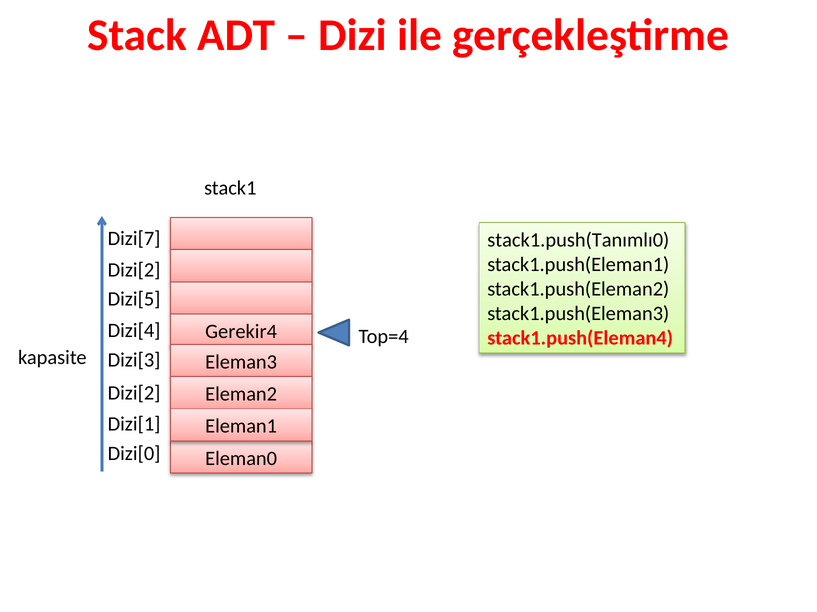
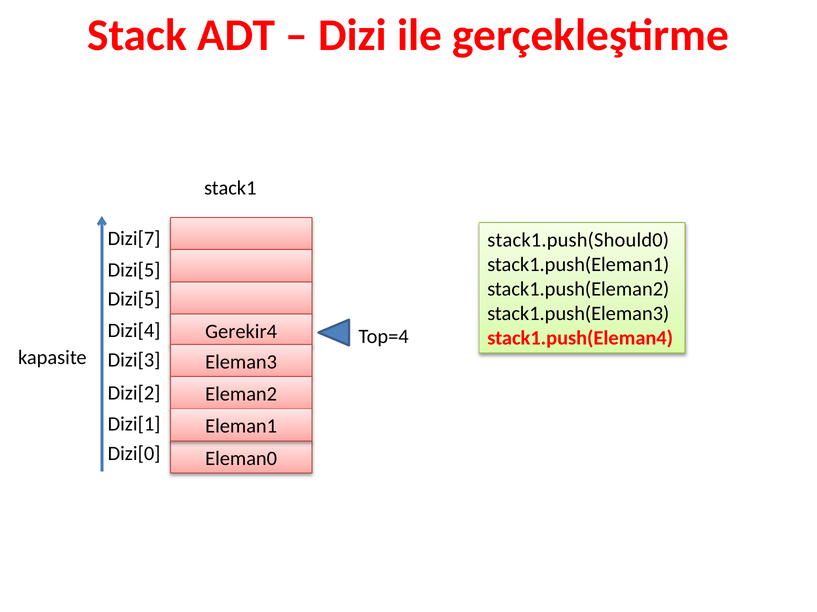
stack1.push(Tanımlı0: stack1.push(Tanımlı0 -> stack1.push(Should0
Dizi[2 at (134, 270): Dizi[2 -> Dizi[5
